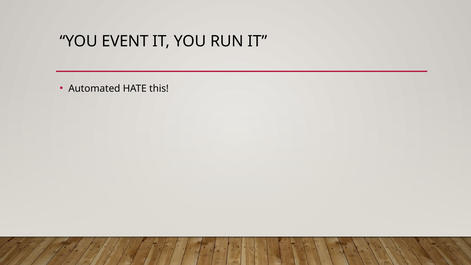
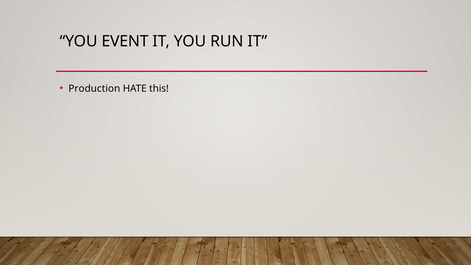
Automated: Automated -> Production
